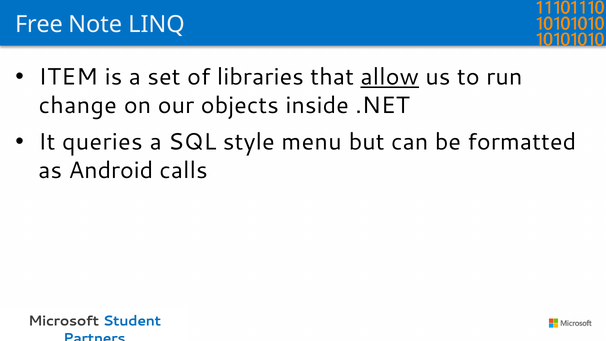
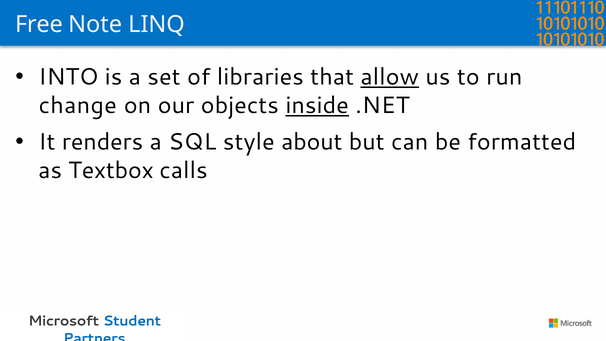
ITEM: ITEM -> INTO
inside underline: none -> present
queries: queries -> renders
menu: menu -> about
Android: Android -> Textbox
